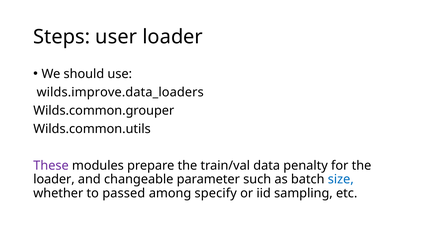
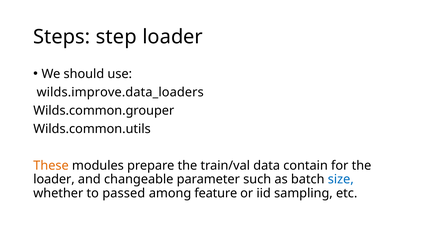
user: user -> step
These colour: purple -> orange
penalty: penalty -> contain
specify: specify -> feature
